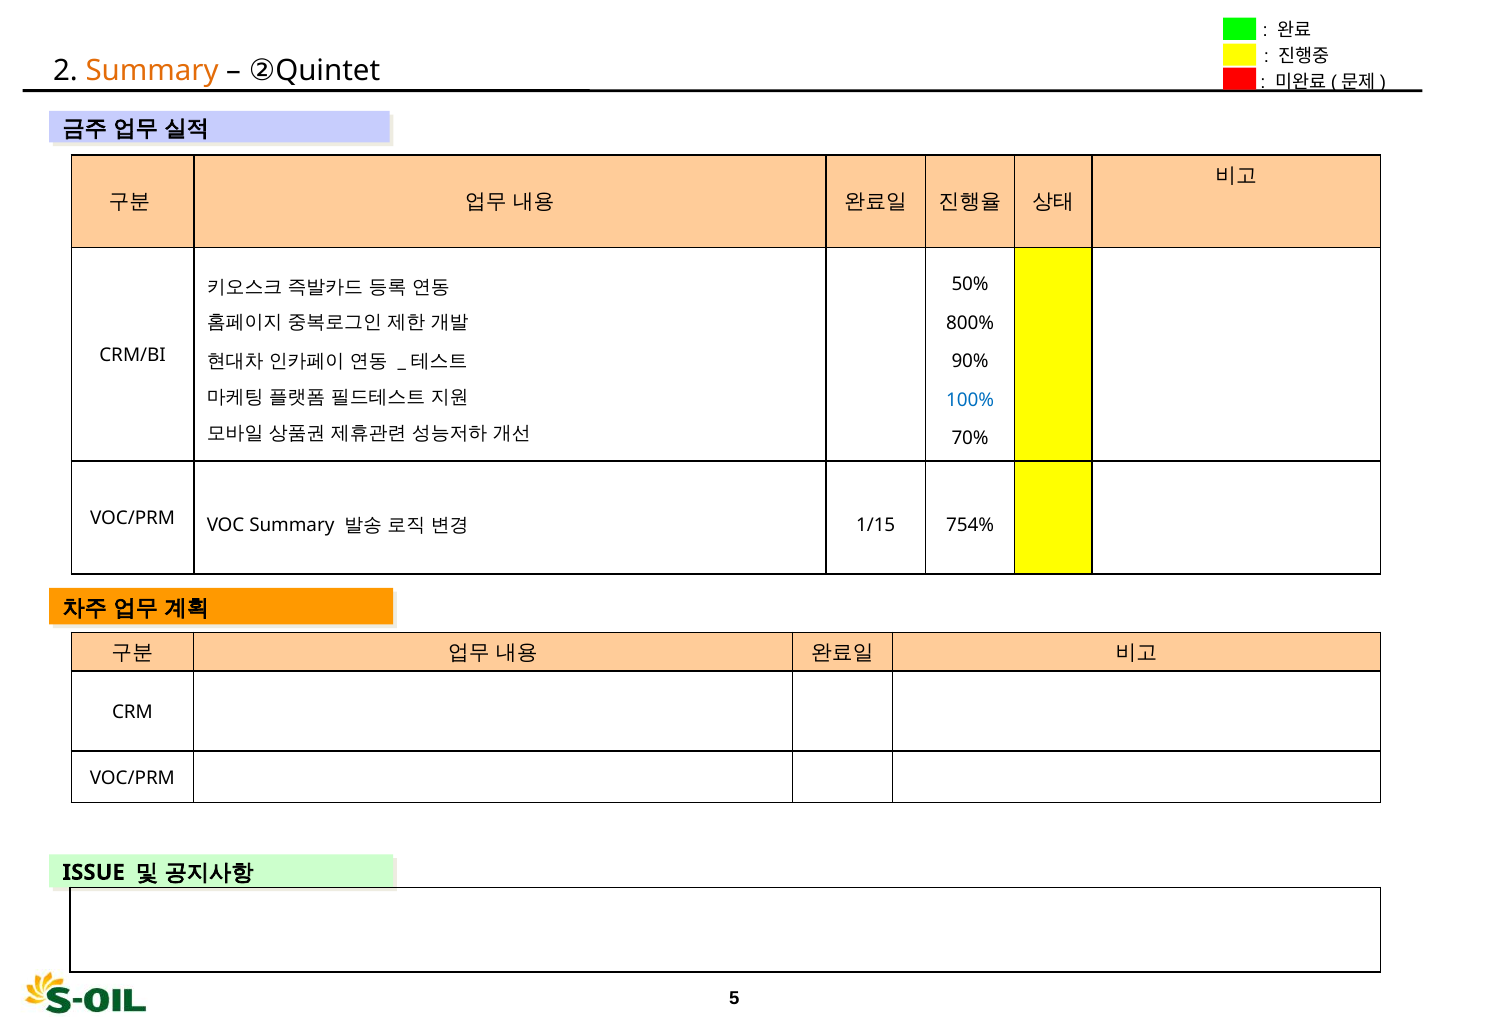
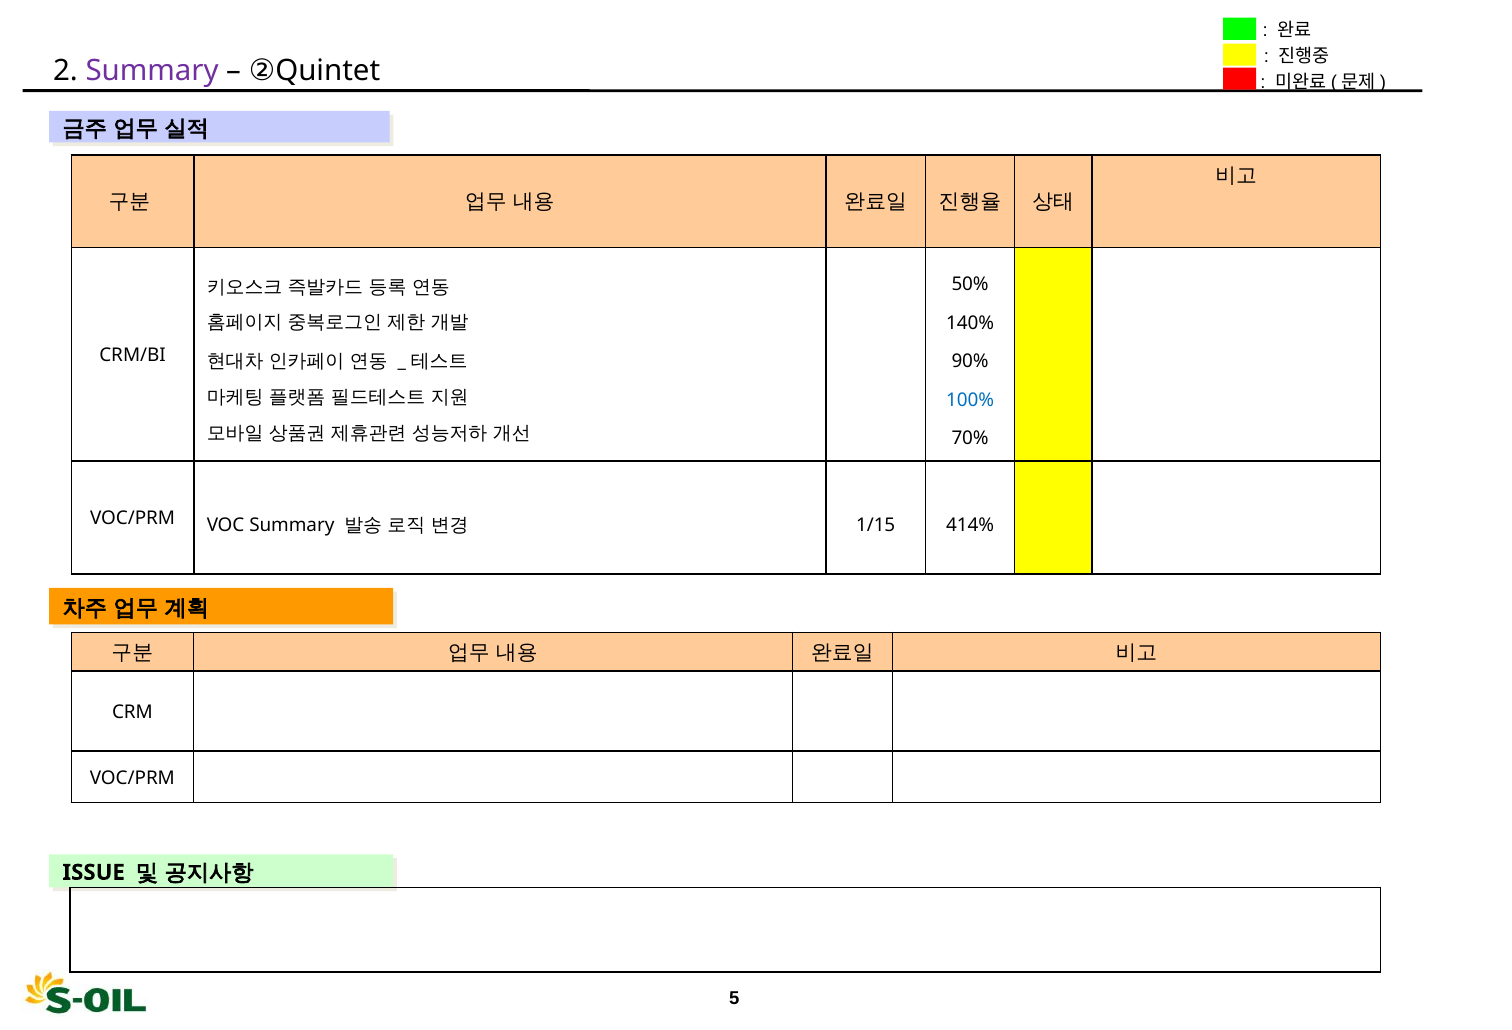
Summary at (152, 71) colour: orange -> purple
800%: 800% -> 140%
754%: 754% -> 414%
